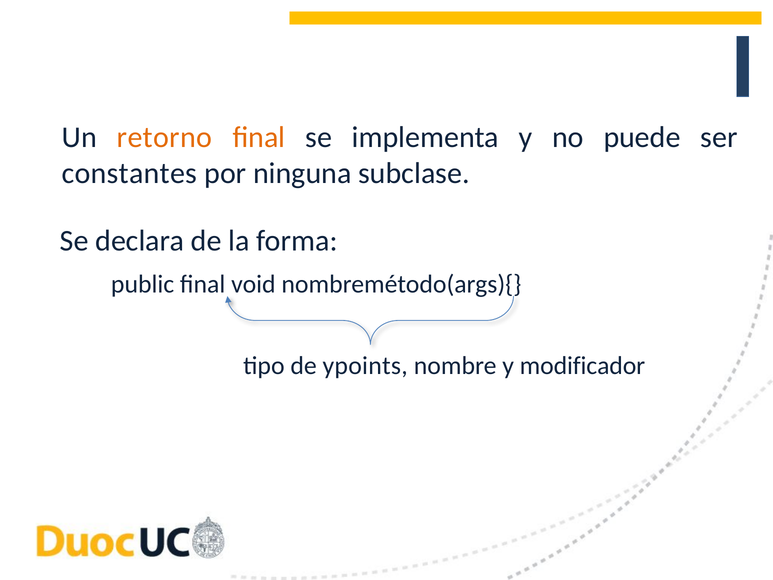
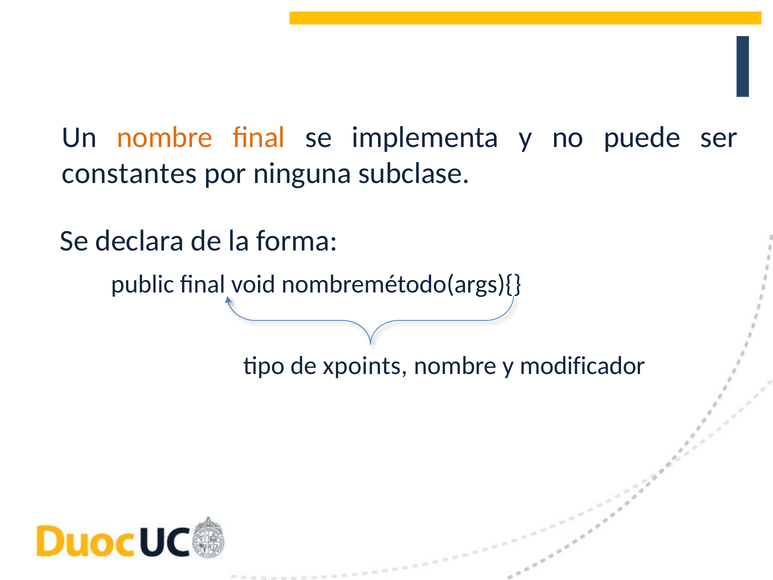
Un retorno: retorno -> nombre
ypoints: ypoints -> xpoints
